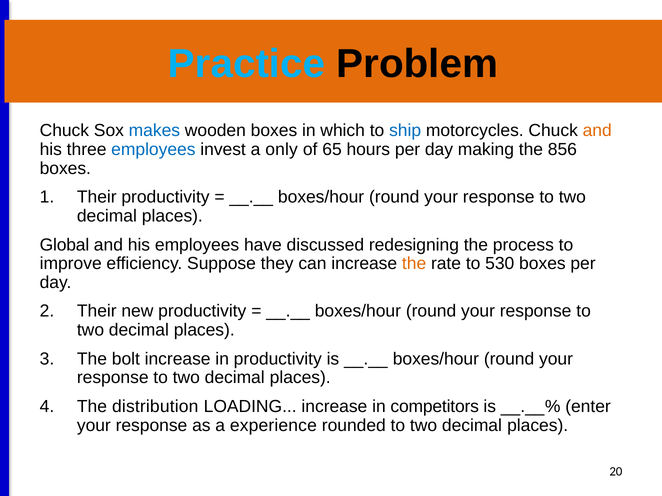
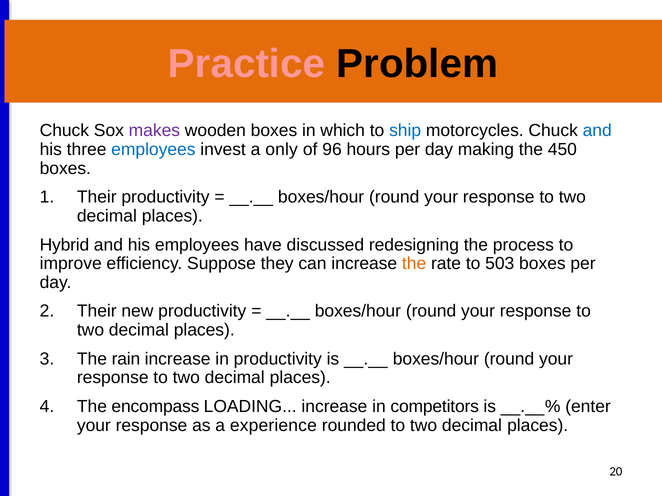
Practice colour: light blue -> pink
makes colour: blue -> purple
and at (597, 131) colour: orange -> blue
65: 65 -> 96
856: 856 -> 450
Global: Global -> Hybrid
530: 530 -> 503
bolt: bolt -> rain
distribution: distribution -> encompass
